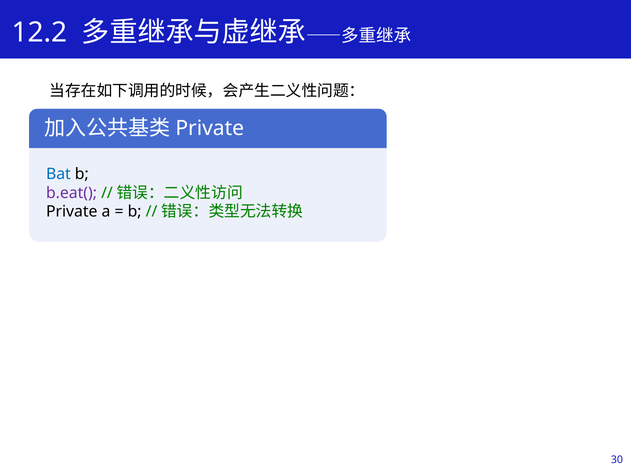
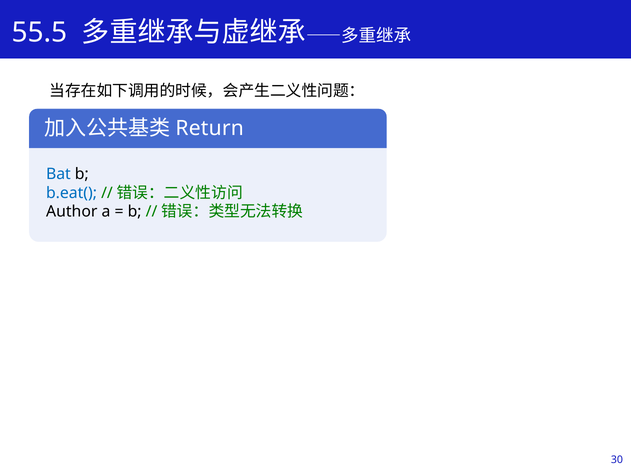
12.2: 12.2 -> 55.5
Private at (210, 128): Private -> Return
b.eat( colour: purple -> blue
Private at (72, 212): Private -> Author
